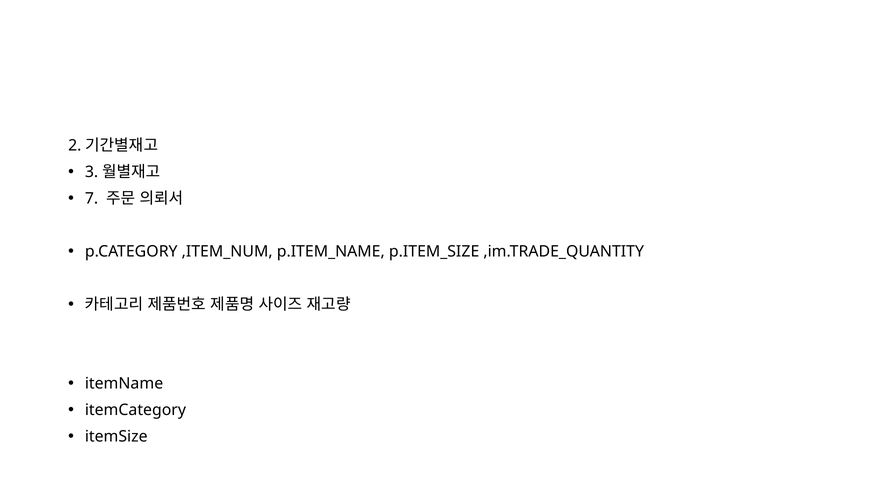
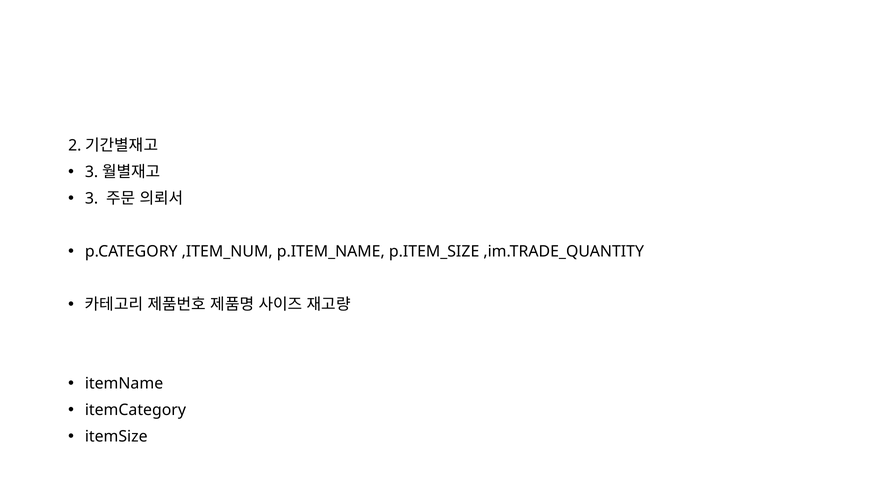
7: 7 -> 3
